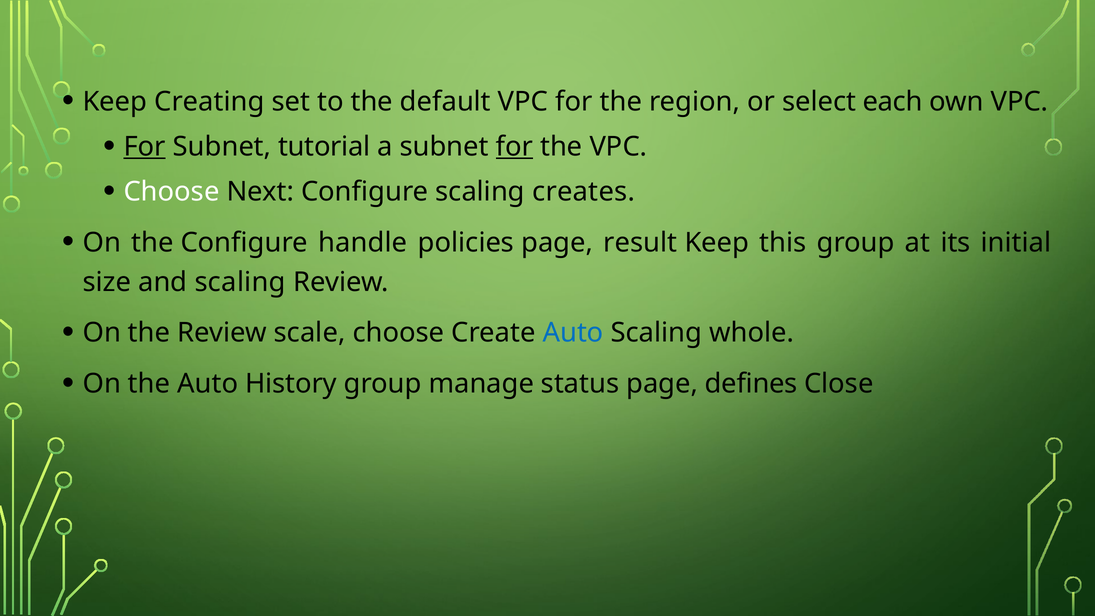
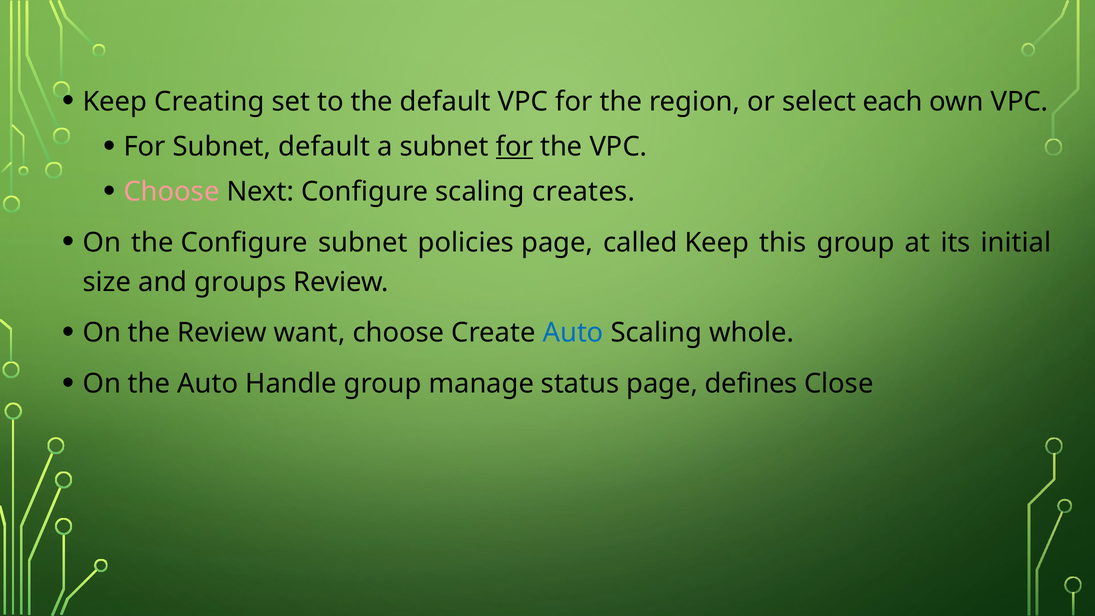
For at (145, 147) underline: present -> none
Subnet tutorial: tutorial -> default
Choose at (172, 192) colour: white -> pink
Configure handle: handle -> subnet
result: result -> called
and scaling: scaling -> groups
scale: scale -> want
History: History -> Handle
